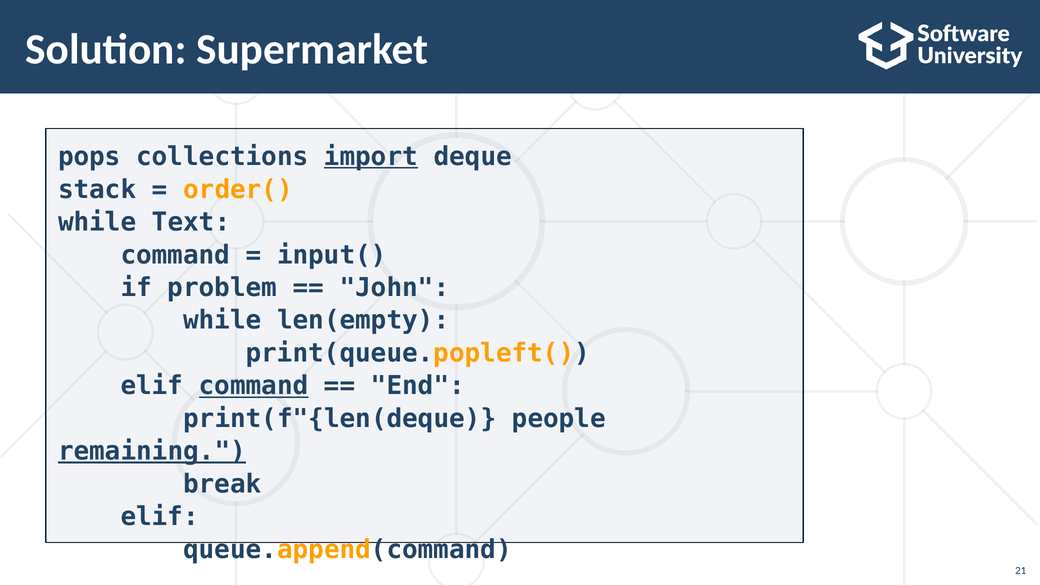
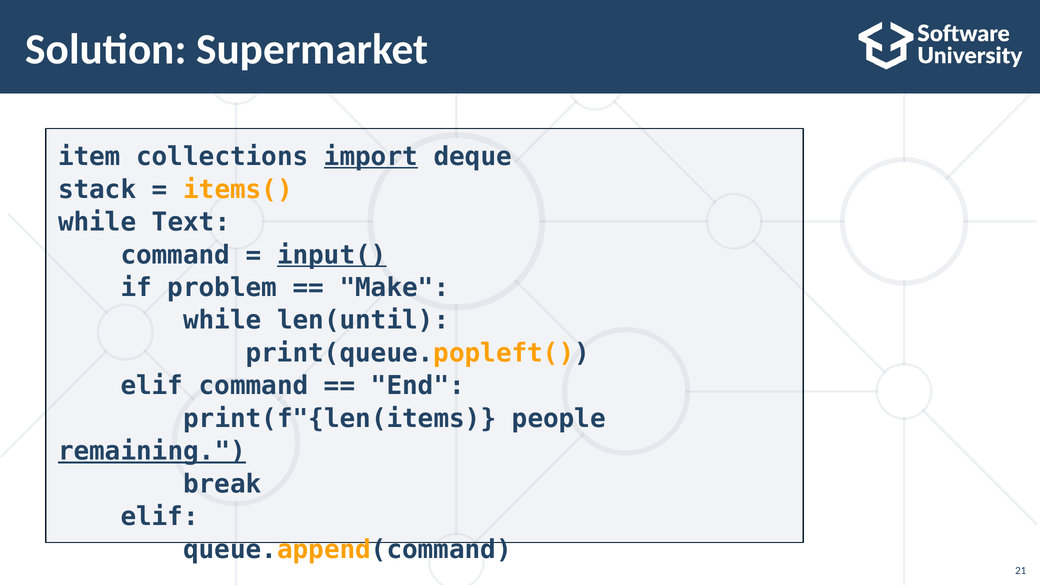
pops: pops -> item
order(: order( -> items(
input( underline: none -> present
John: John -> Make
len(empty: len(empty -> len(until
command at (254, 386) underline: present -> none
print(f"{len(deque: print(f"{len(deque -> print(f"{len(items
